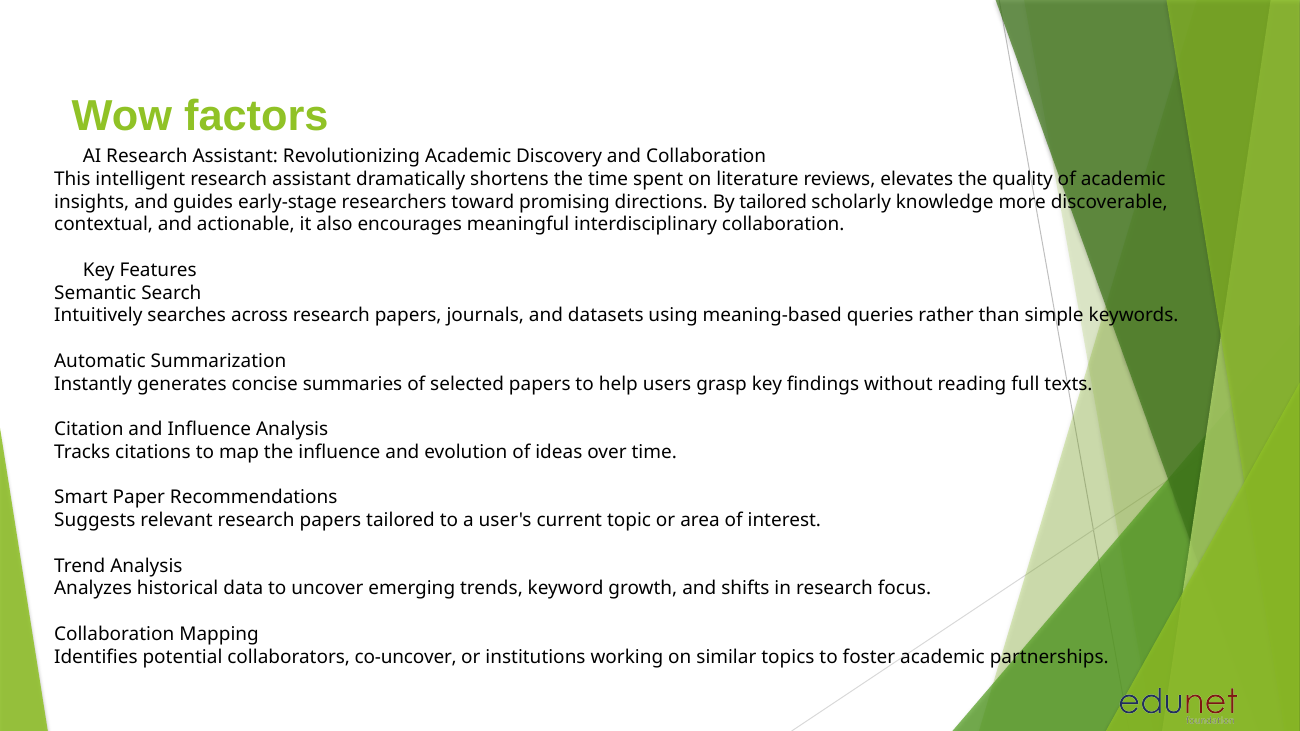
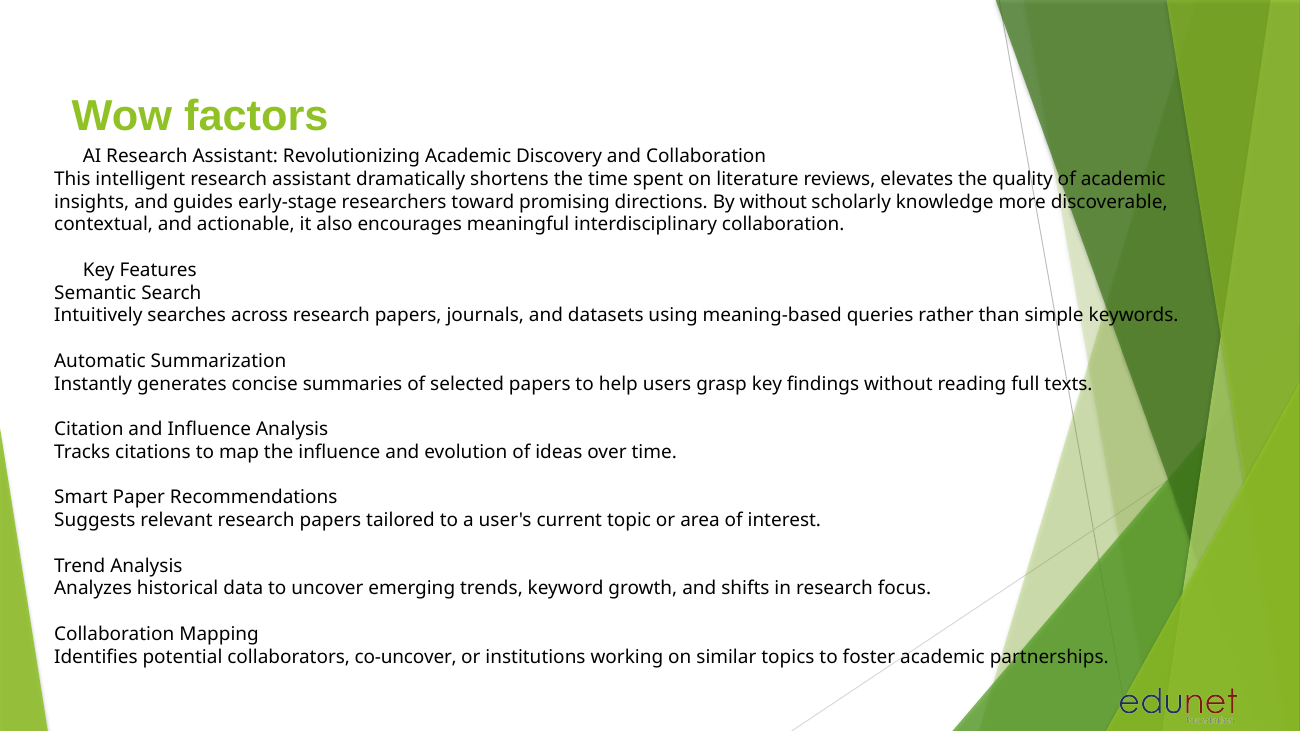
By tailored: tailored -> without
